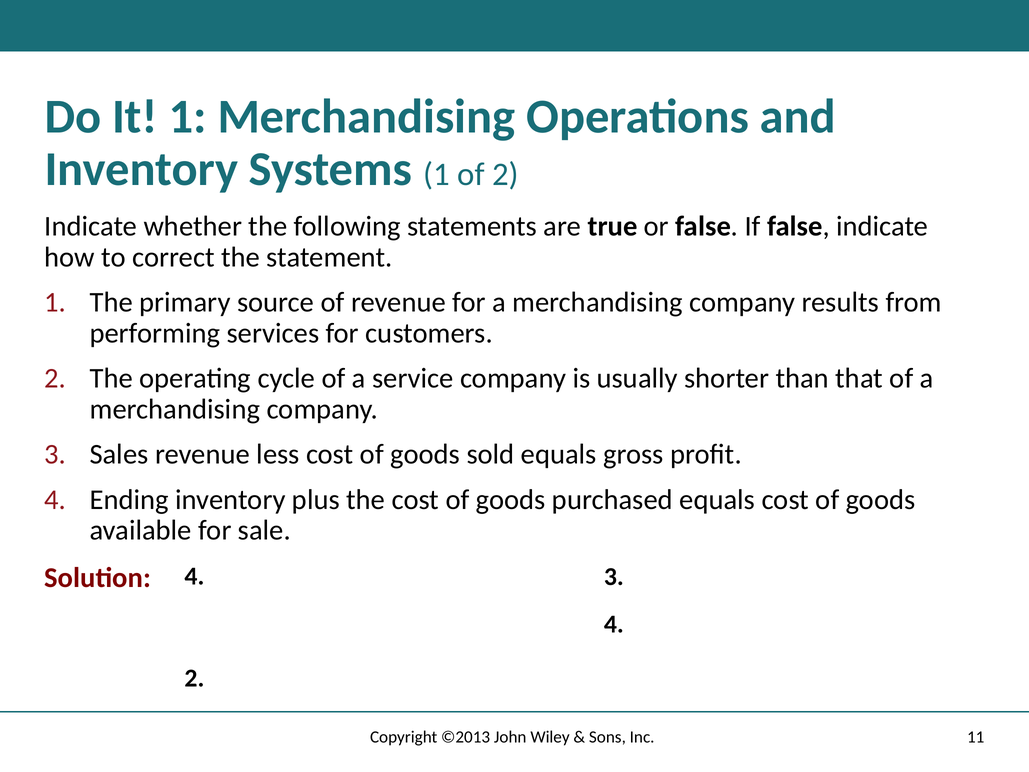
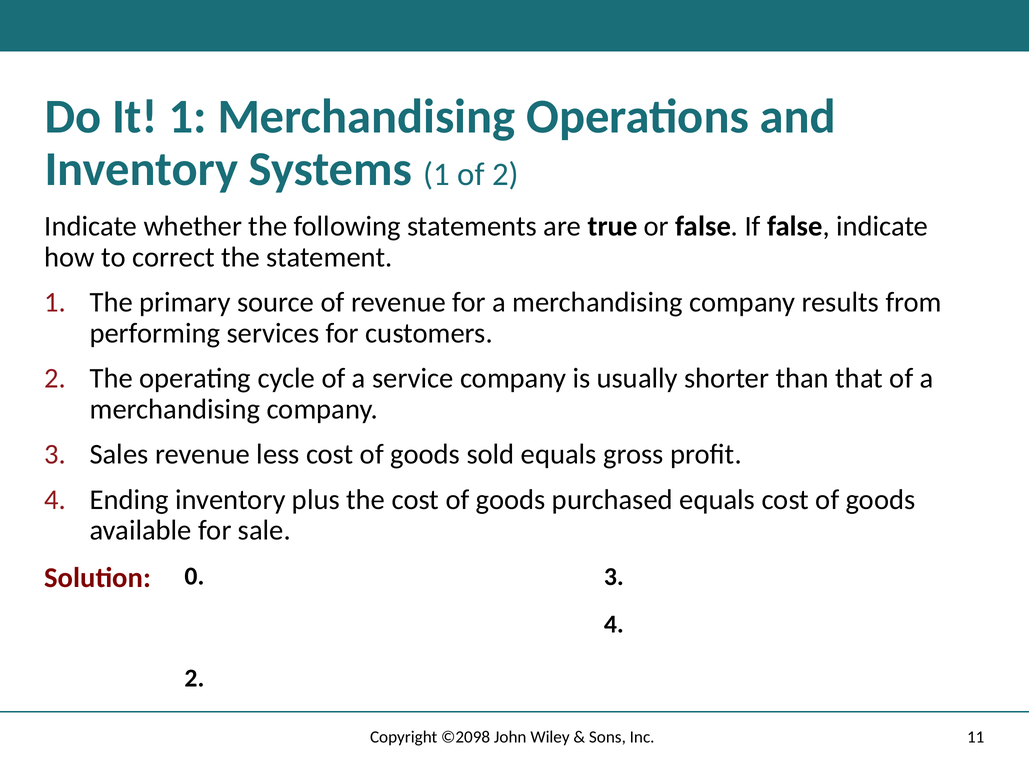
Solution 4: 4 -> 0
©2013: ©2013 -> ©2098
